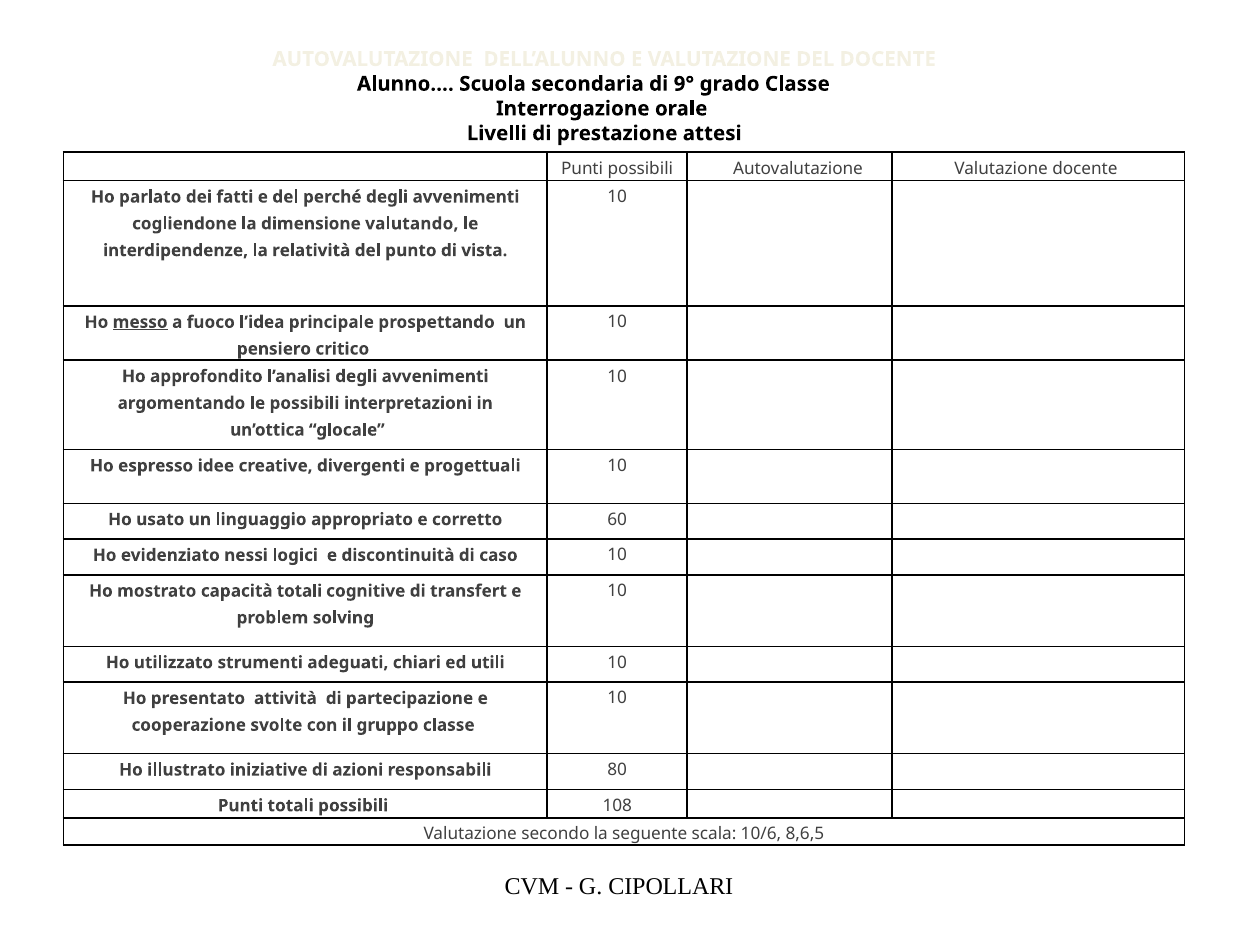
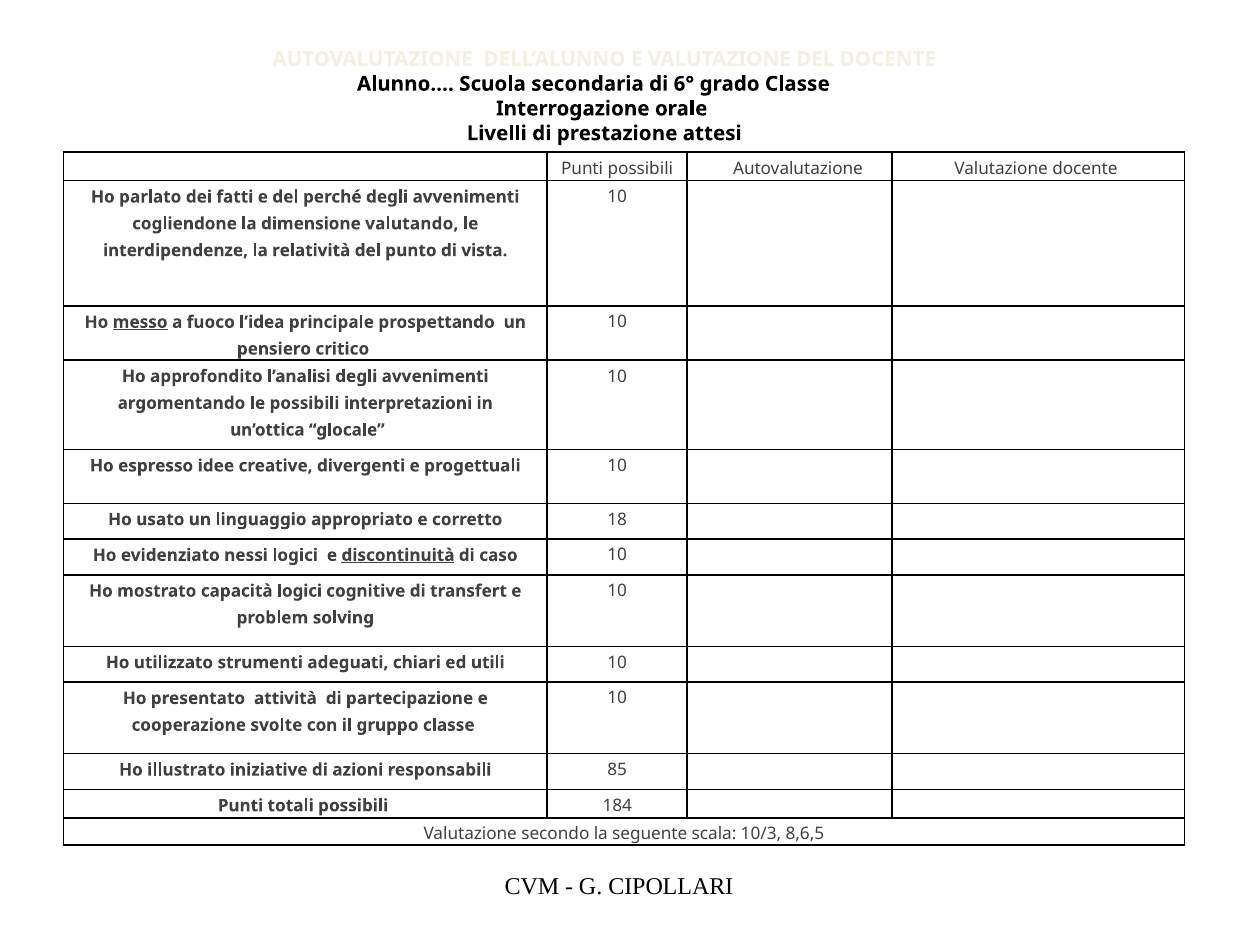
9°: 9° -> 6°
60: 60 -> 18
discontinuità underline: none -> present
capacità totali: totali -> logici
80: 80 -> 85
108: 108 -> 184
10/6: 10/6 -> 10/3
